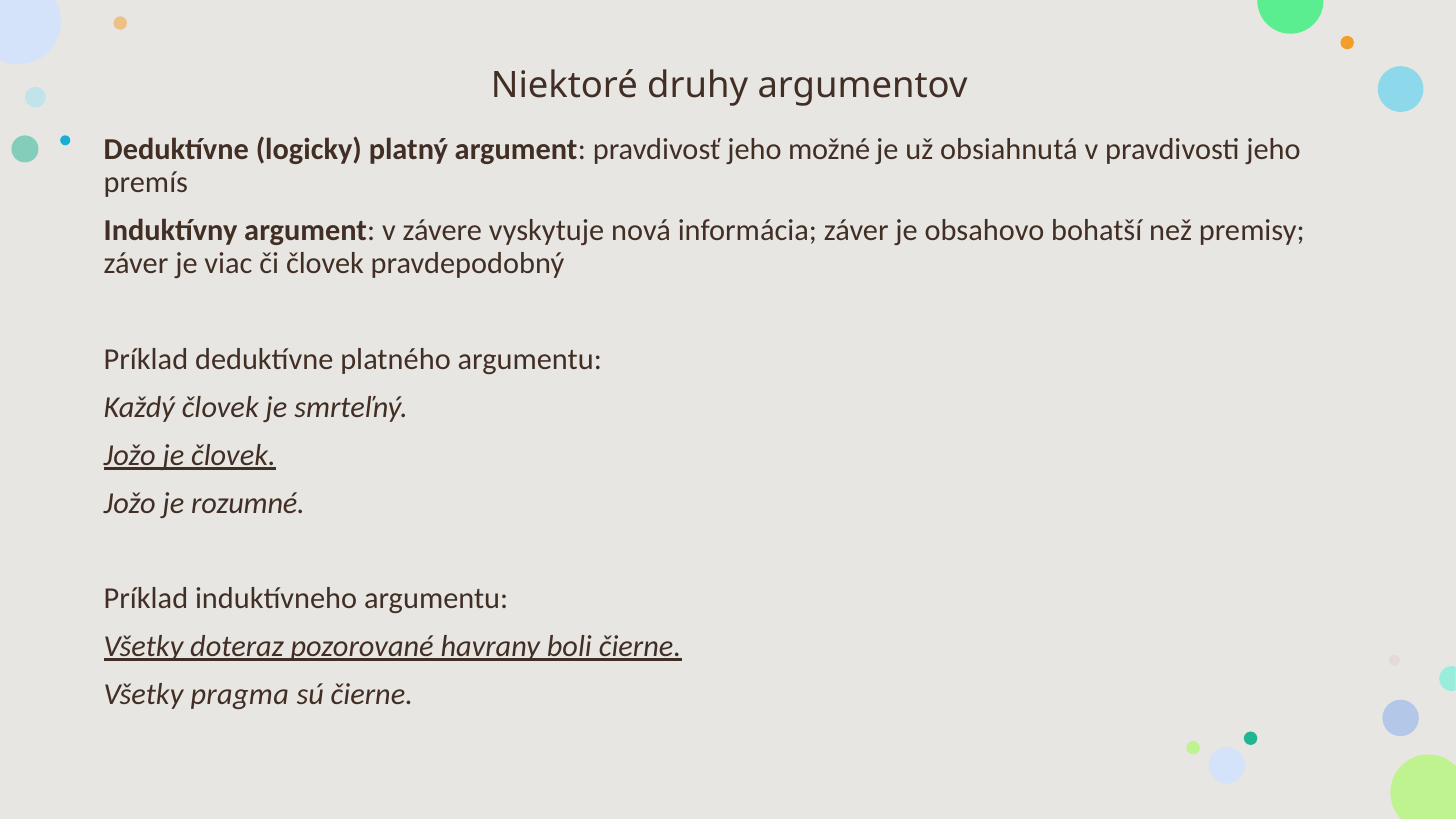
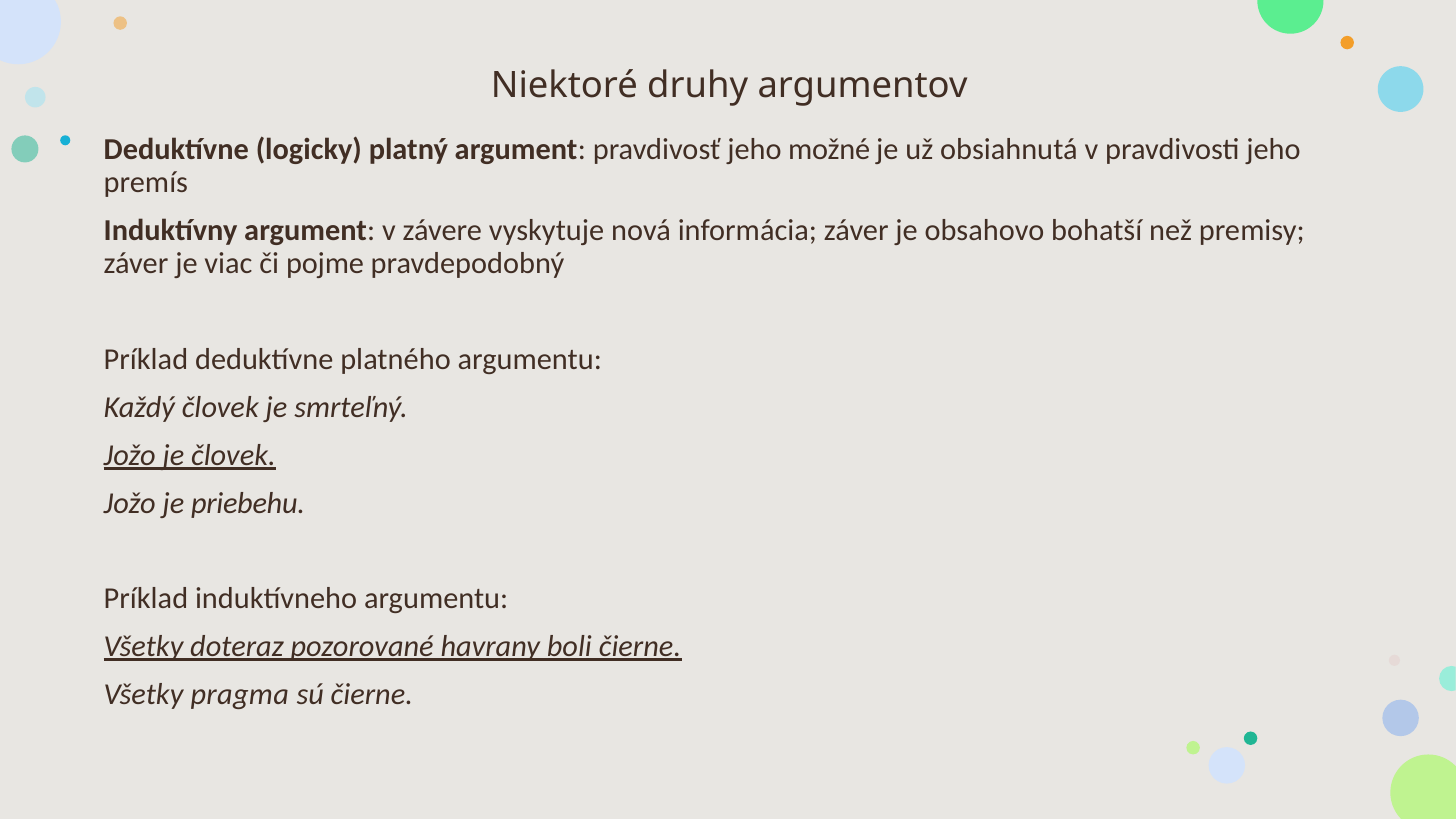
či človek: človek -> pojme
rozumné: rozumné -> priebehu
